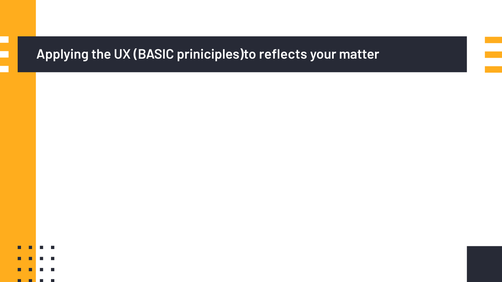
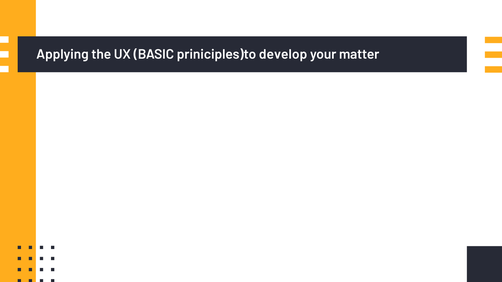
reflects: reflects -> develop
